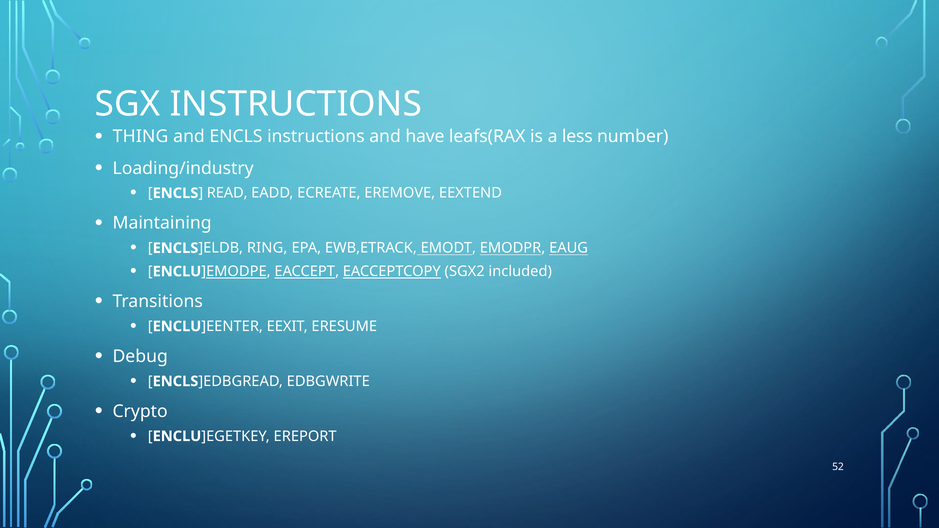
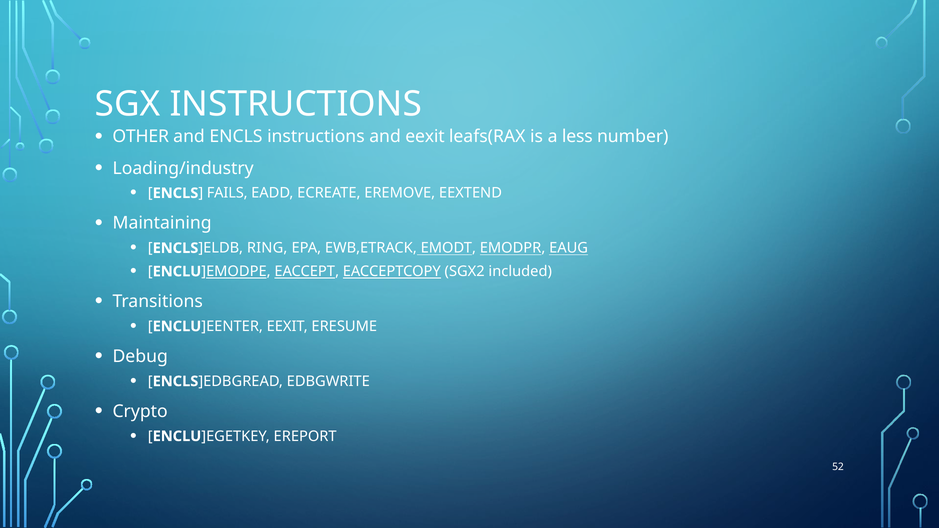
THING: THING -> OTHER
and have: have -> eexit
READ: READ -> FAILS
